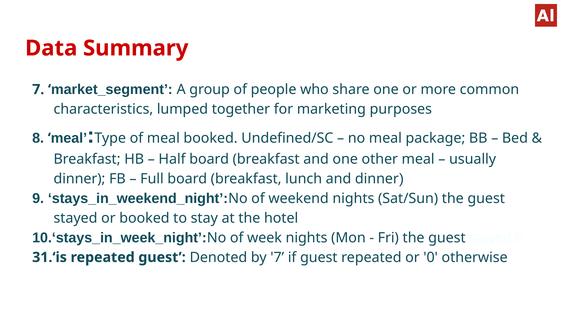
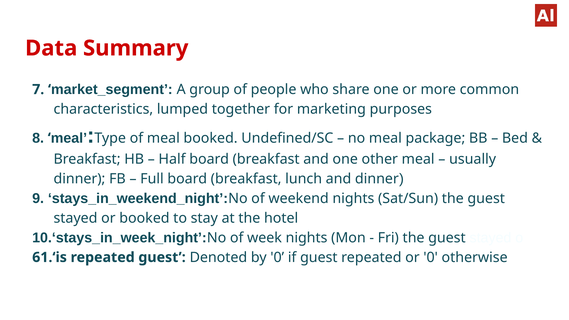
31.‘is: 31.‘is -> 61.‘is
by 7: 7 -> 0
